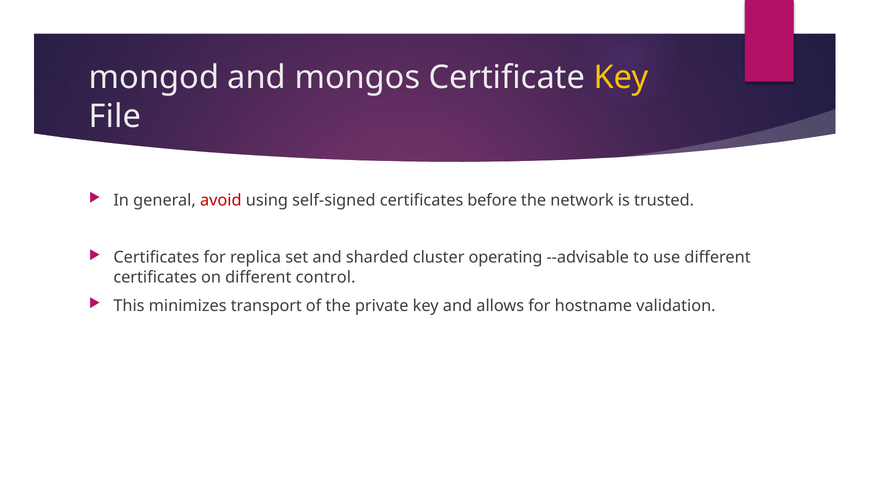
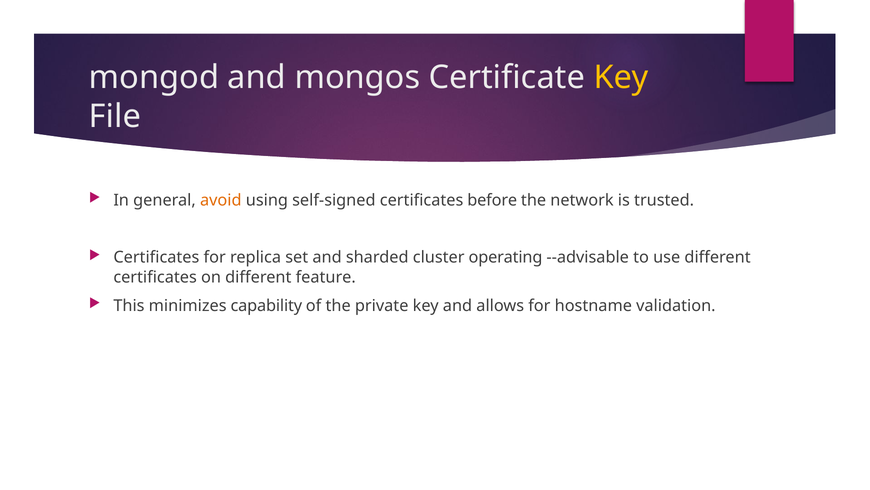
avoid colour: red -> orange
control: control -> feature
transport: transport -> capability
